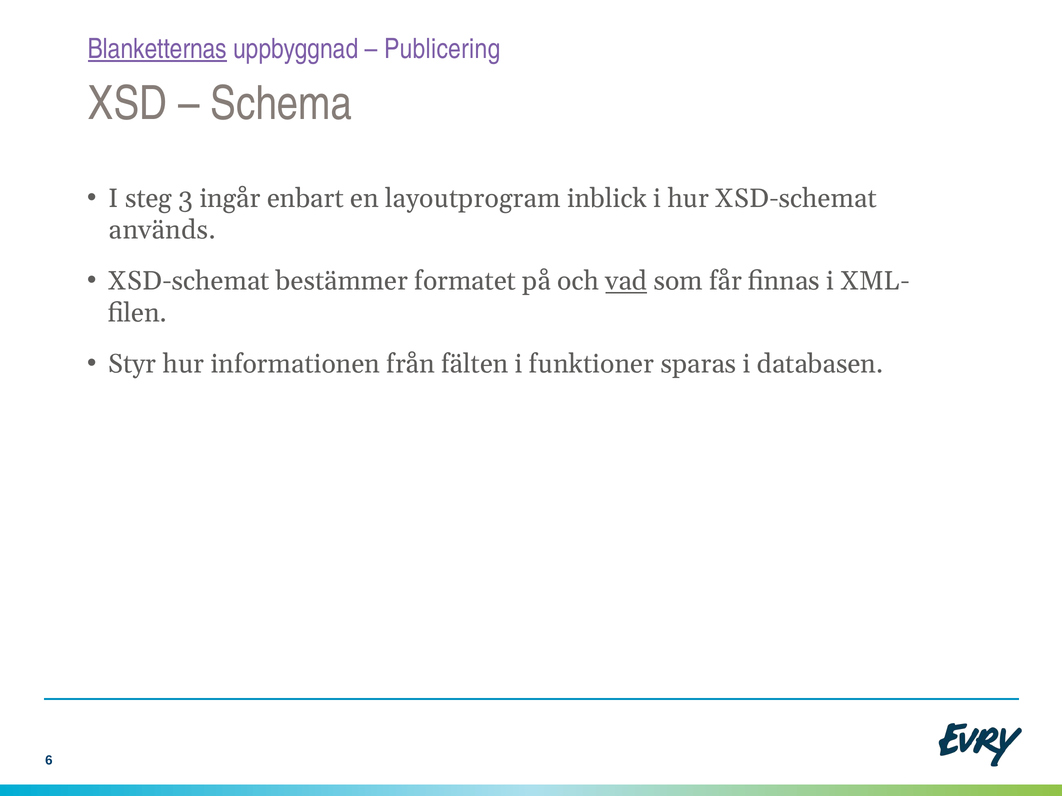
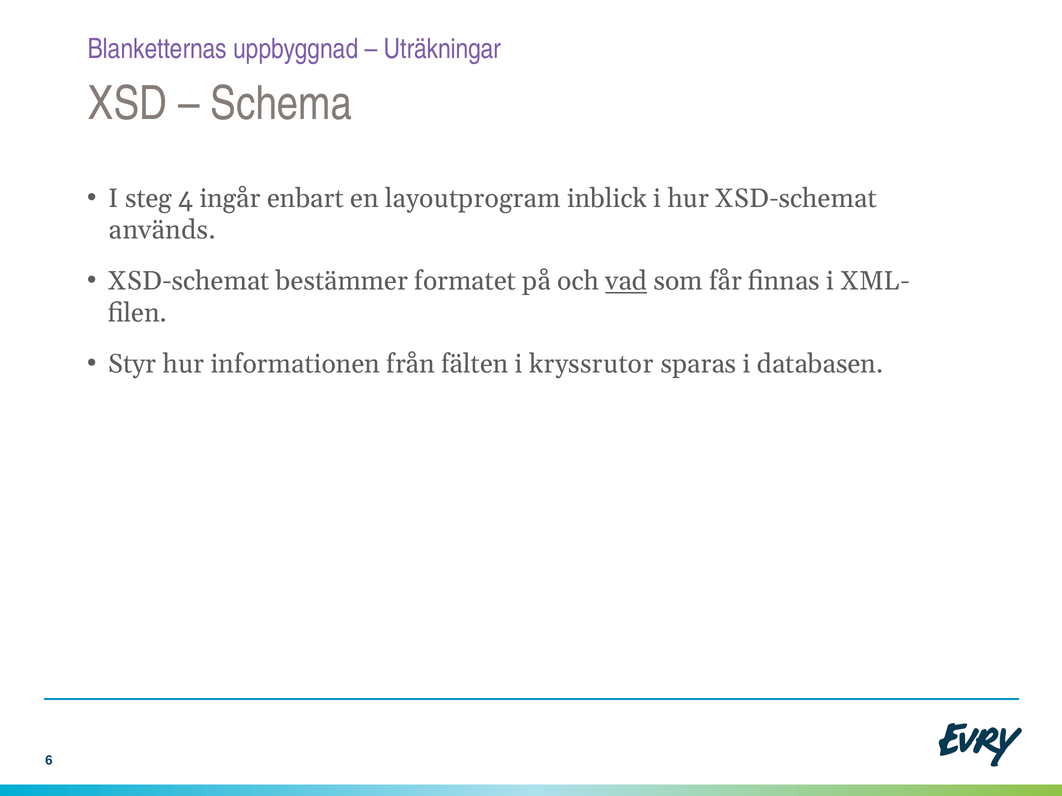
Blanketternas underline: present -> none
Publicering: Publicering -> Uträkningar
3: 3 -> 4
funktioner: funktioner -> kryssrutor
